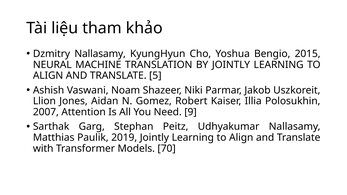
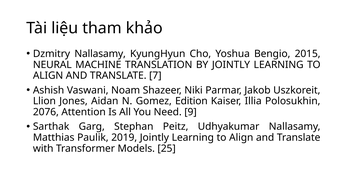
5: 5 -> 7
Robert: Robert -> Edition
2007: 2007 -> 2076
70: 70 -> 25
